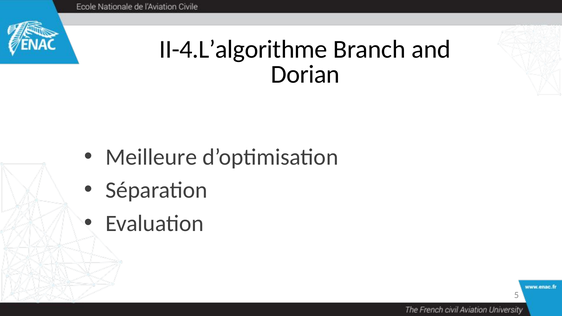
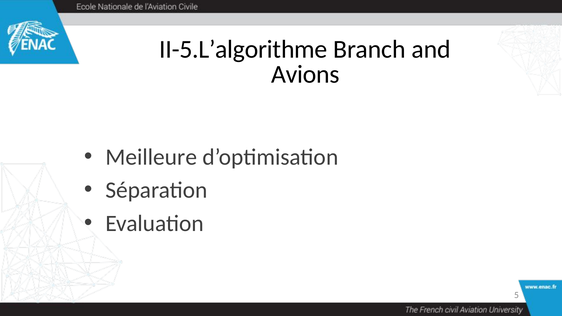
II-4.L’algorithme: II-4.L’algorithme -> II-5.L’algorithme
Dorian: Dorian -> Avions
